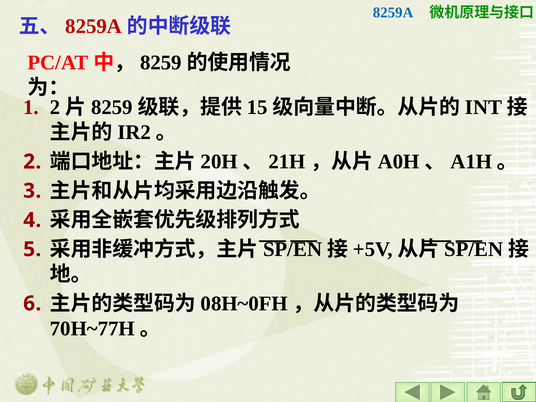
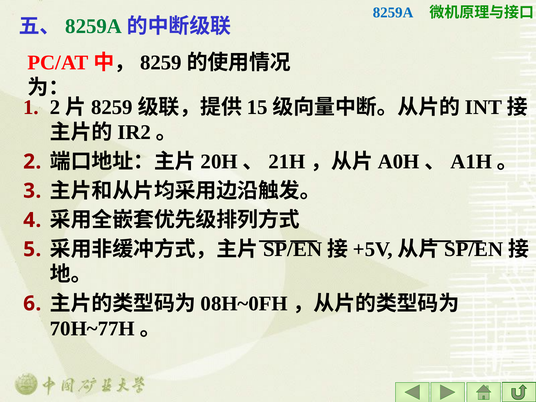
8259A at (94, 26) colour: red -> green
